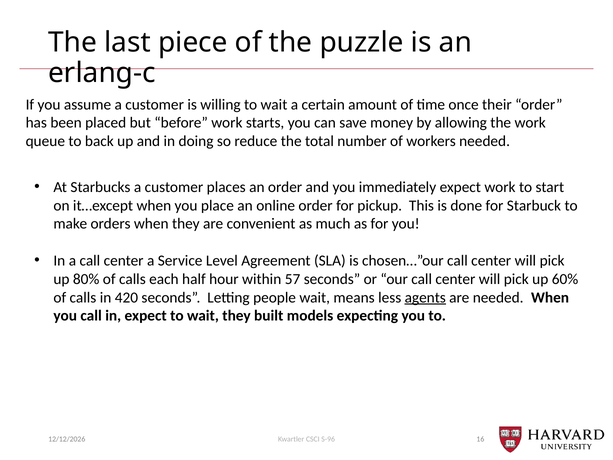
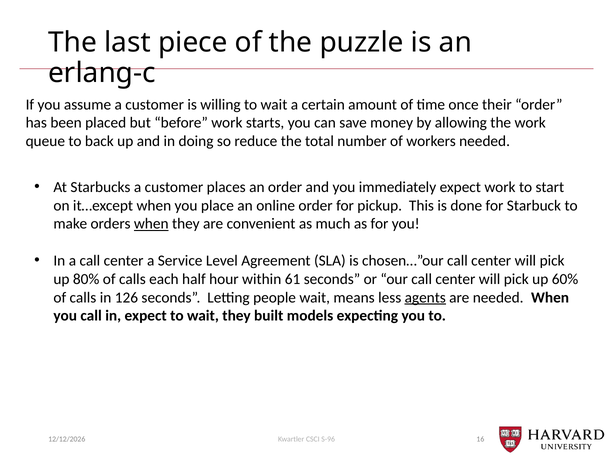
when at (151, 224) underline: none -> present
57: 57 -> 61
420: 420 -> 126
